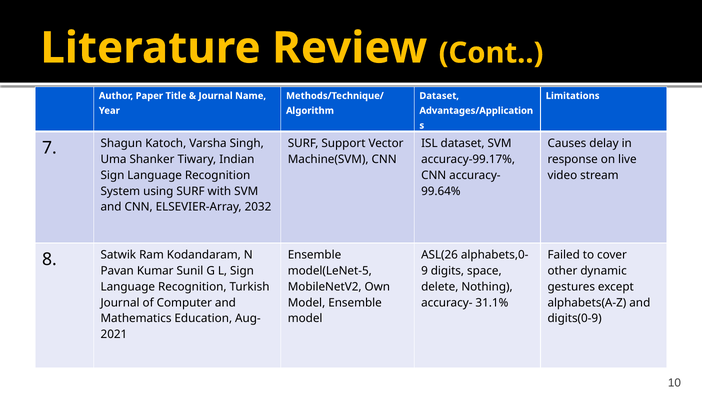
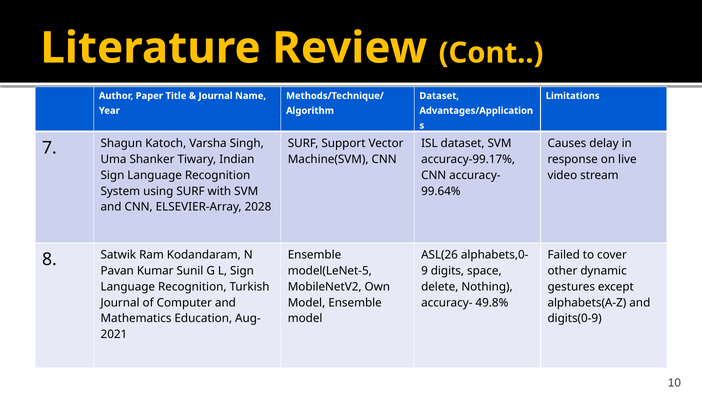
2032: 2032 -> 2028
31.1%: 31.1% -> 49.8%
